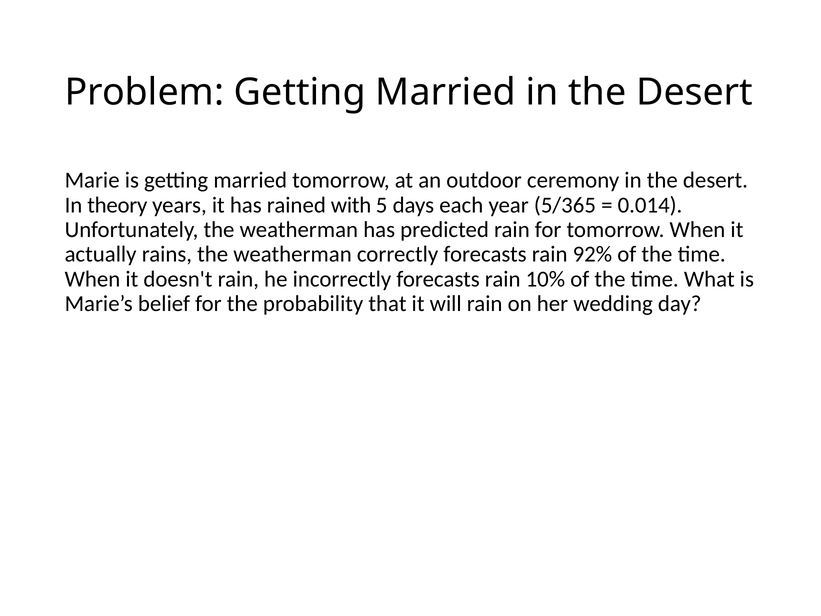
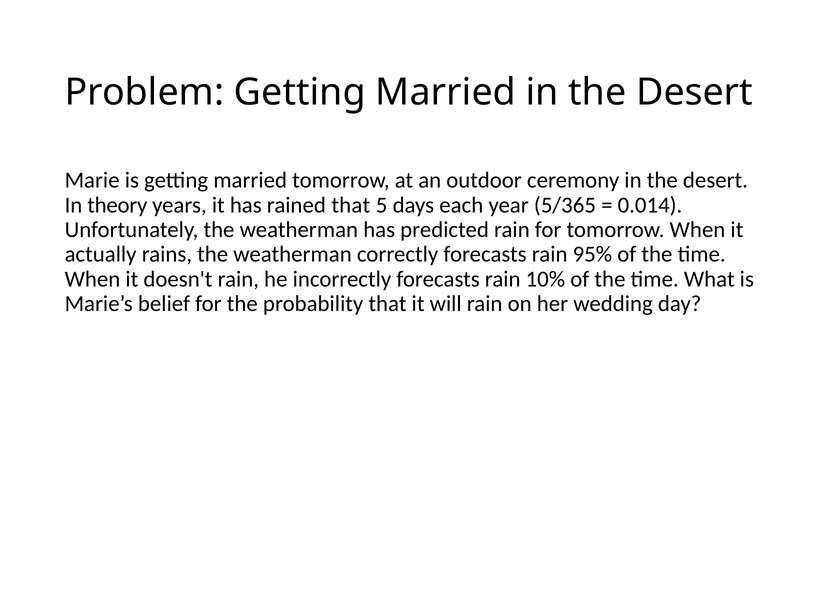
rained with: with -> that
92%: 92% -> 95%
